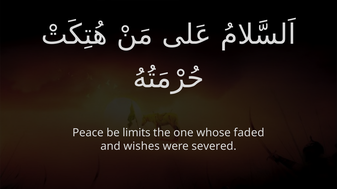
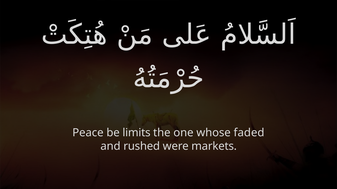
wishes: wishes -> rushed
severed: severed -> markets
